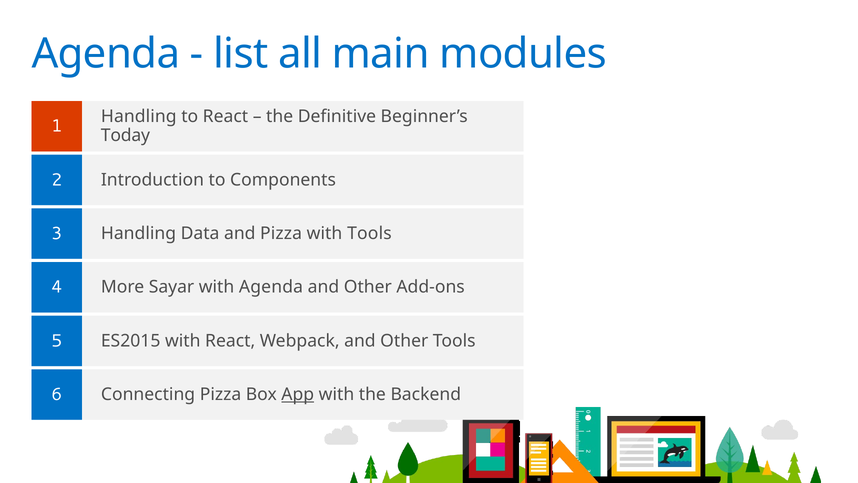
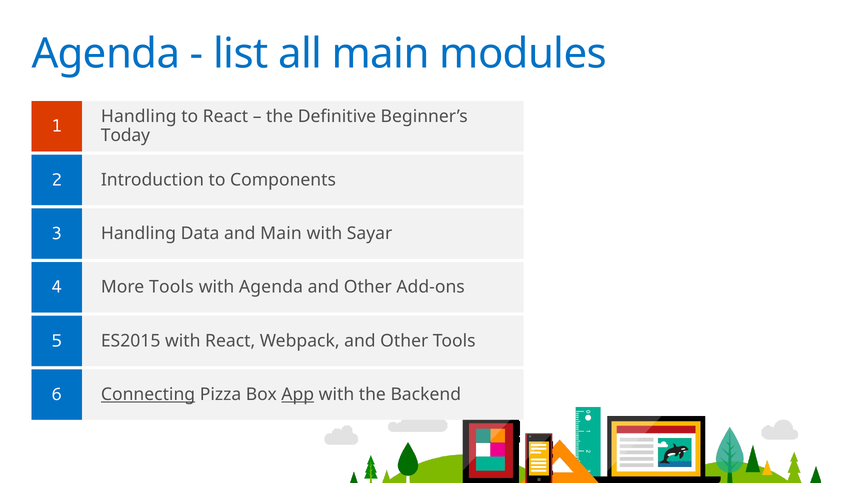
and Pizza: Pizza -> Main
with Tools: Tools -> Sayar
More Sayar: Sayar -> Tools
Connecting underline: none -> present
